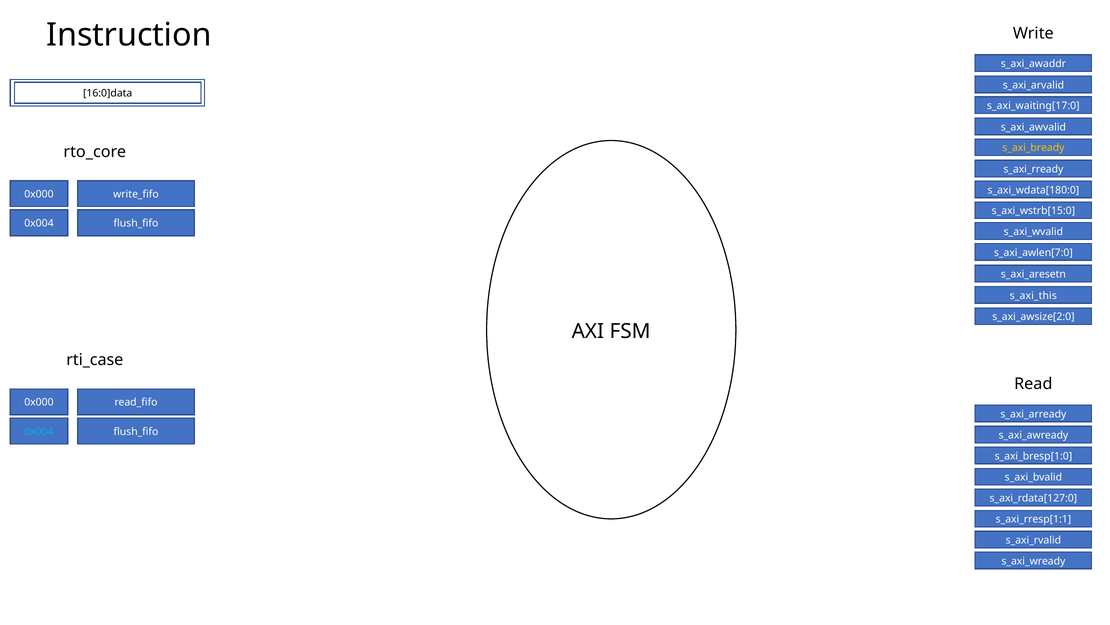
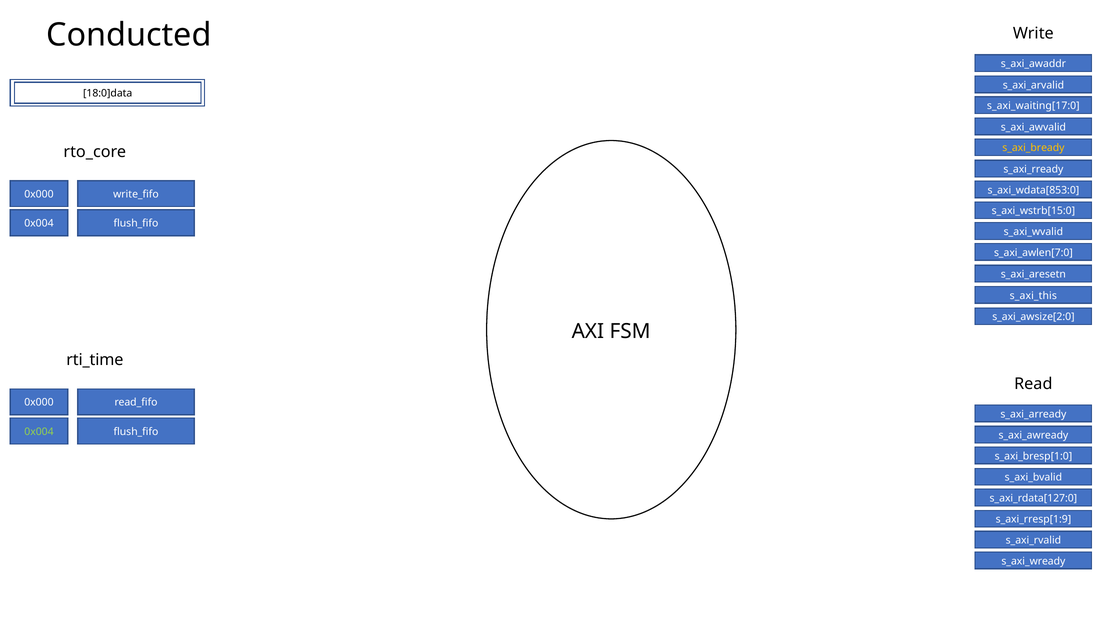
Instruction: Instruction -> Conducted
16:0]data: 16:0]data -> 18:0]data
s_axi_wdata[180:0: s_axi_wdata[180:0 -> s_axi_wdata[853:0
rti_case: rti_case -> rti_time
0x004 at (39, 431) colour: light blue -> light green
s_axi_rresp[1:1: s_axi_rresp[1:1 -> s_axi_rresp[1:9
